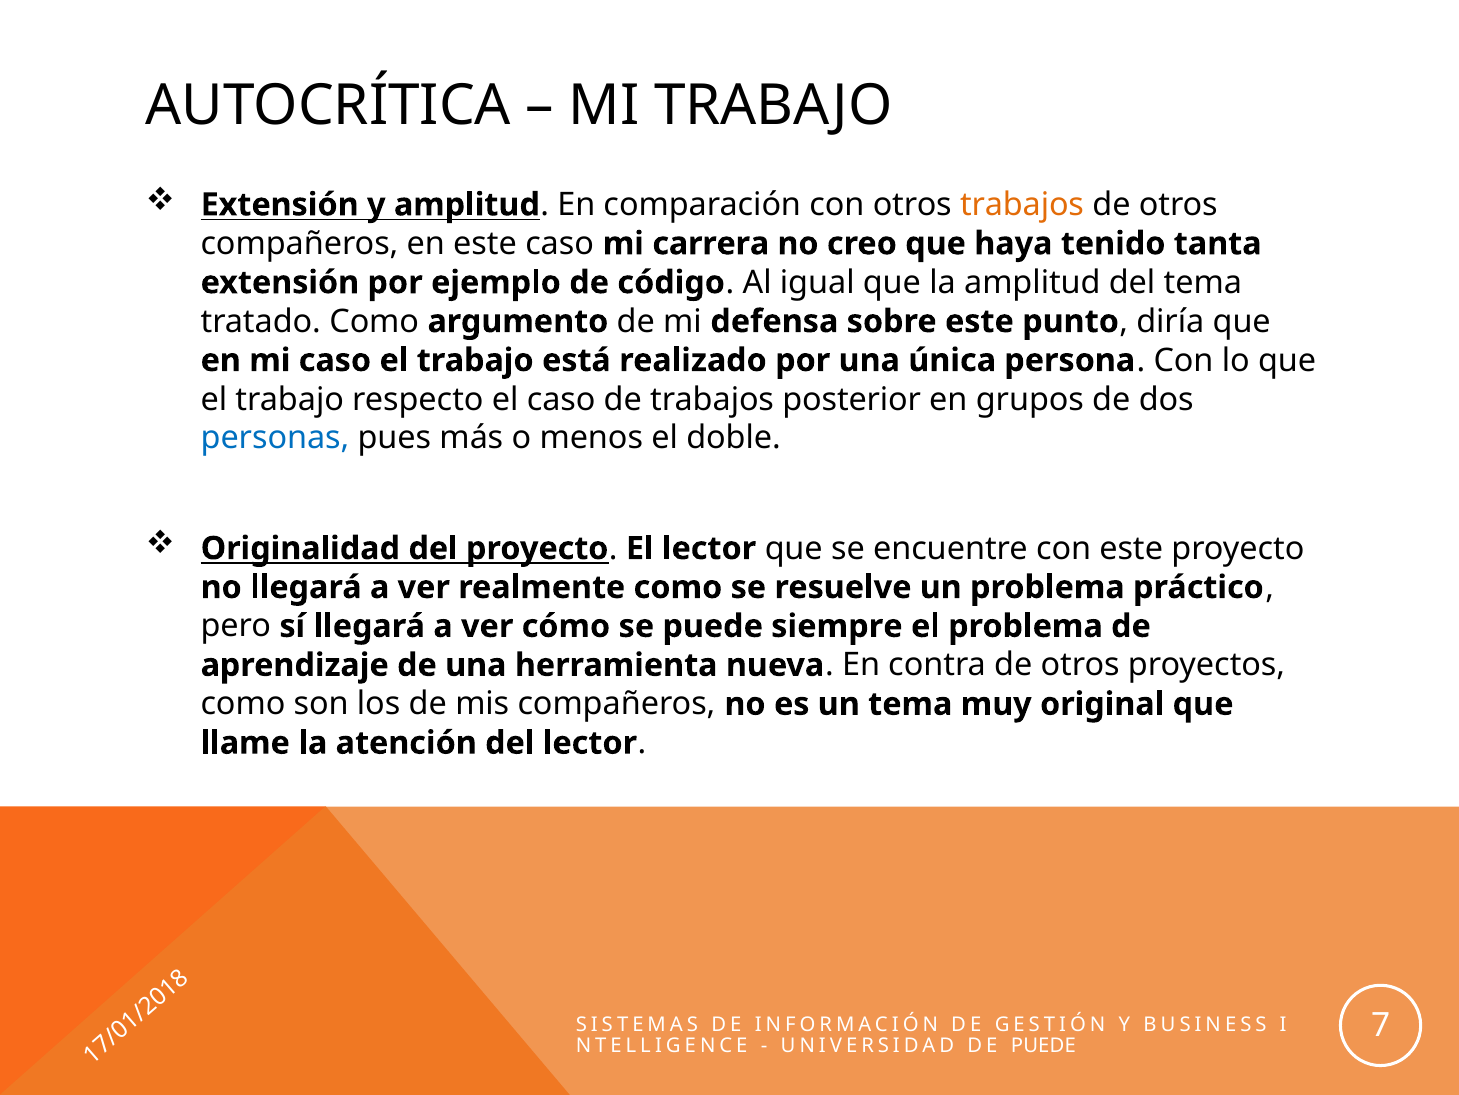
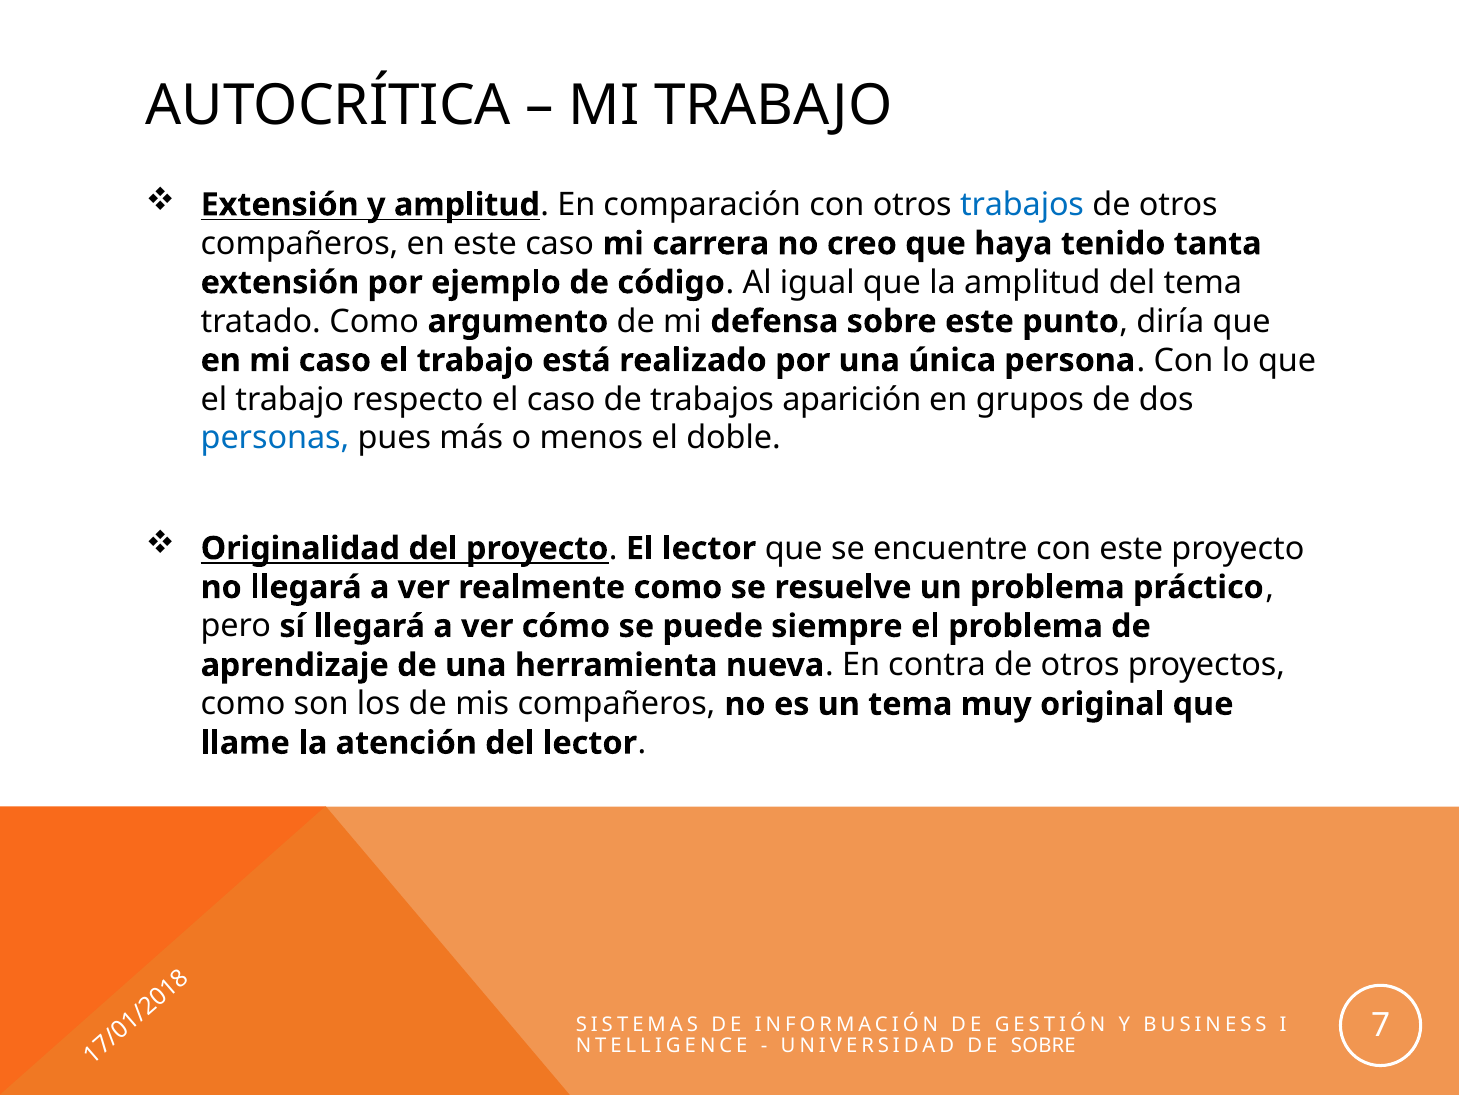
trabajos at (1022, 205) colour: orange -> blue
posterior: posterior -> aparición
DE PUEDE: PUEDE -> SOBRE
